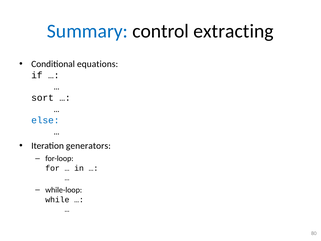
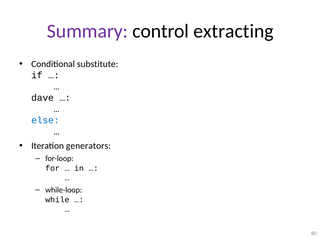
Summary colour: blue -> purple
equations: equations -> substitute
sort: sort -> dave
